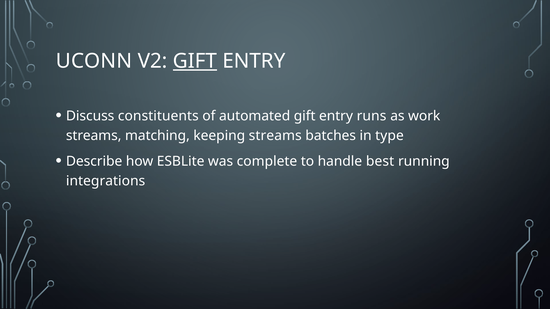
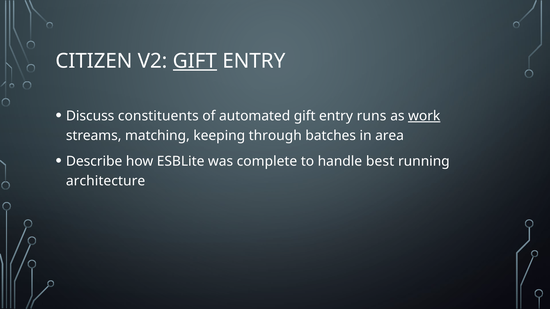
UCONN: UCONN -> CITIZEN
work underline: none -> present
keeping streams: streams -> through
type: type -> area
integrations: integrations -> architecture
